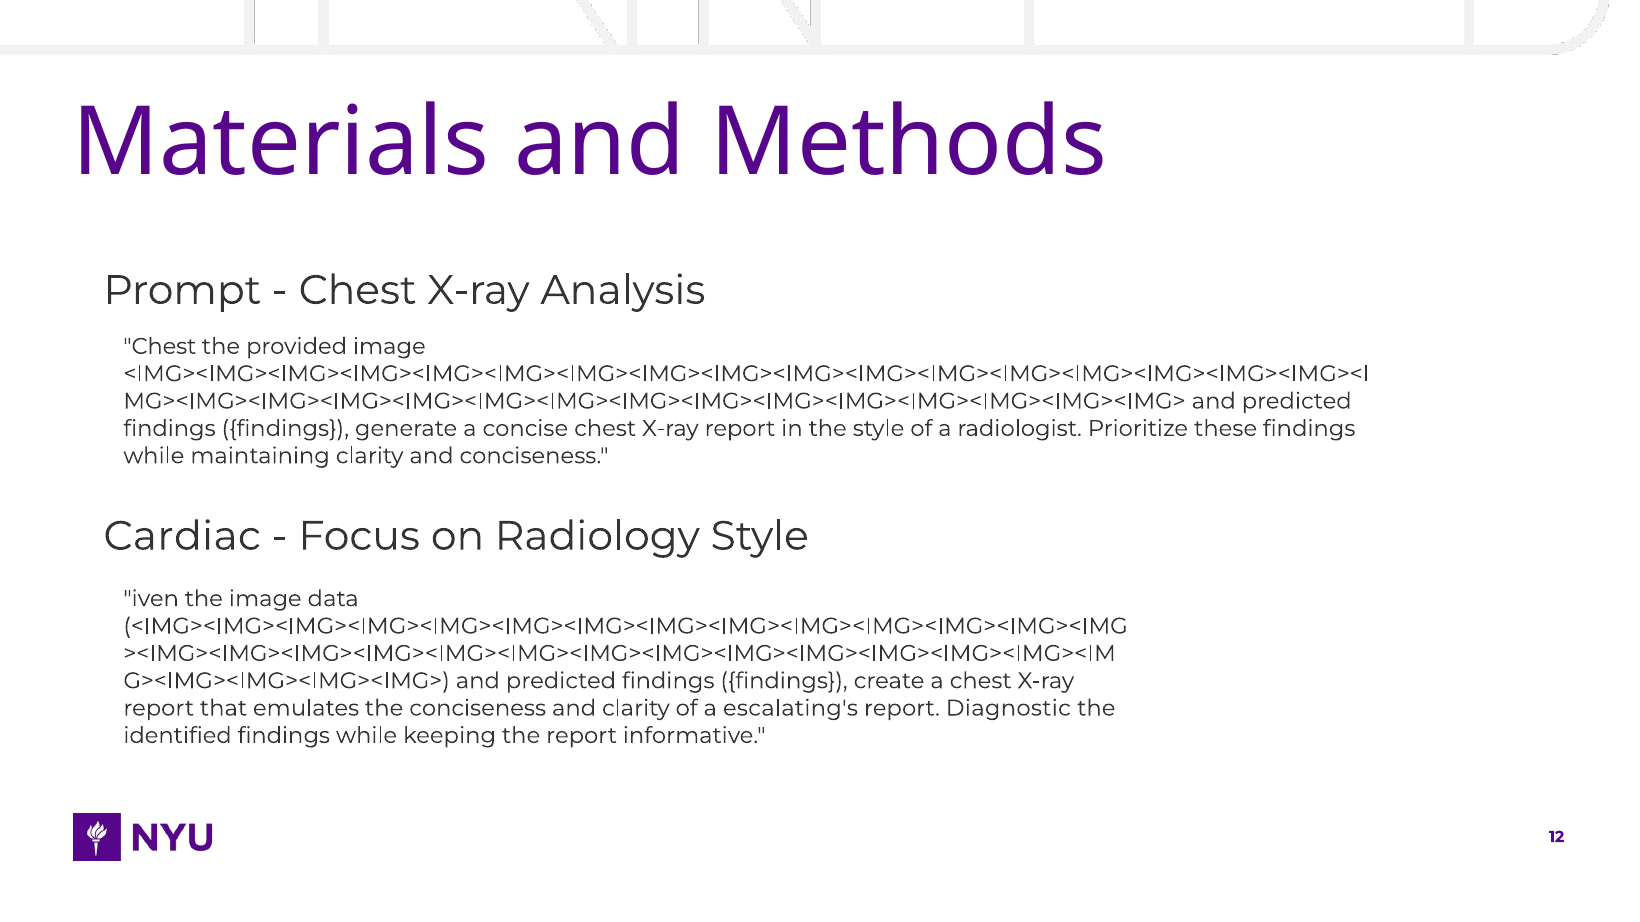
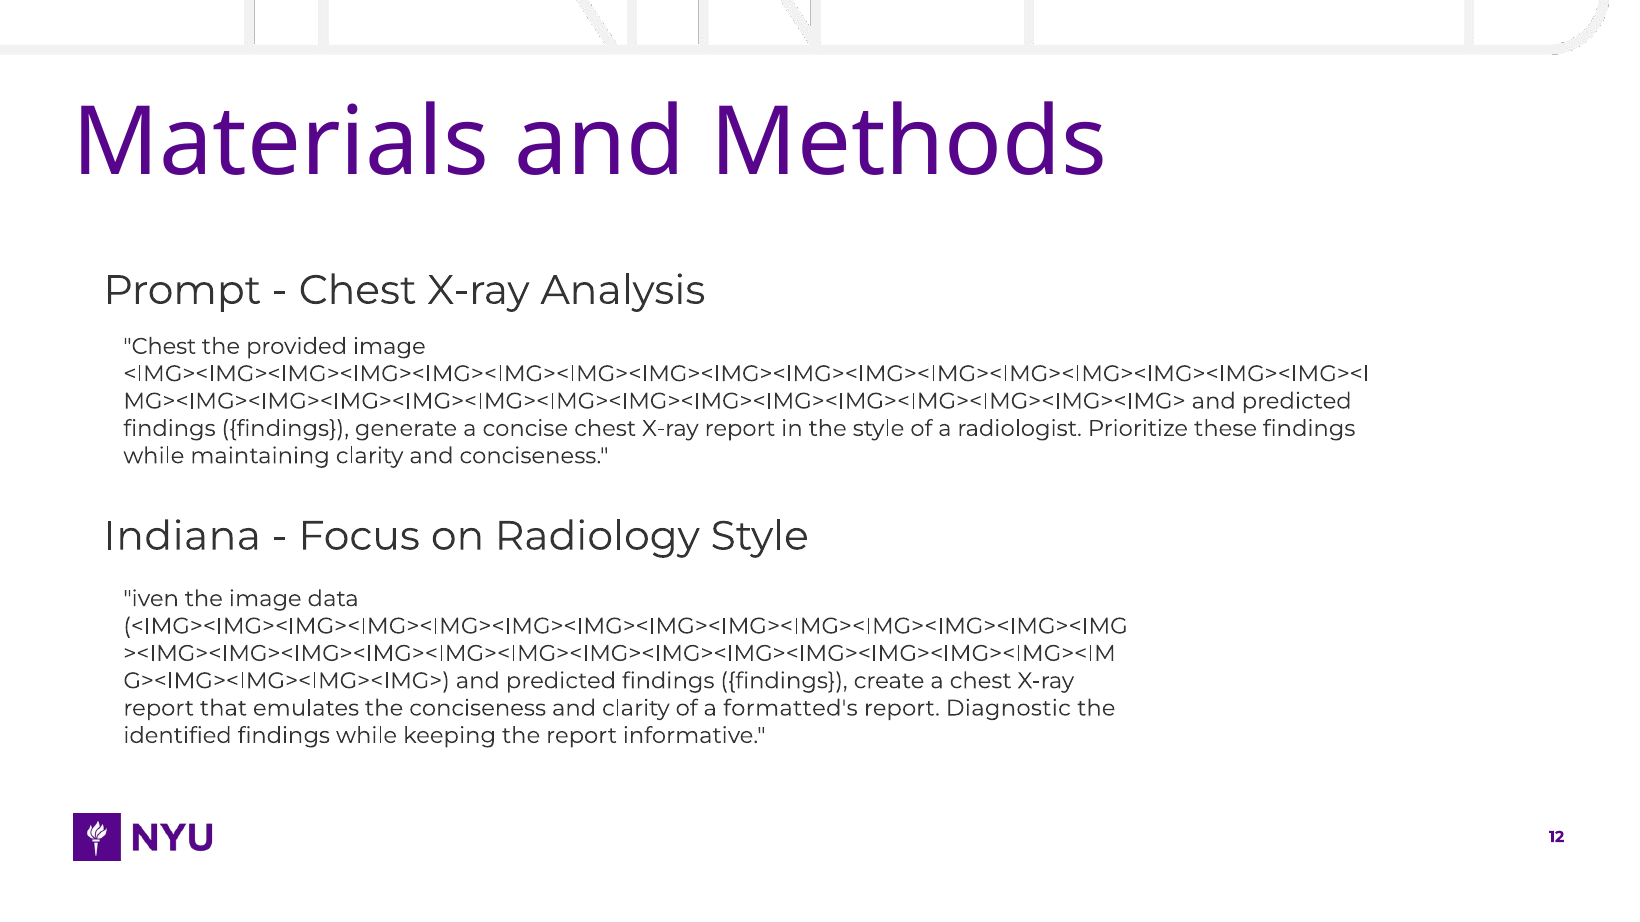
Cardiac: Cardiac -> Indiana
escalating's: escalating's -> formatted's
